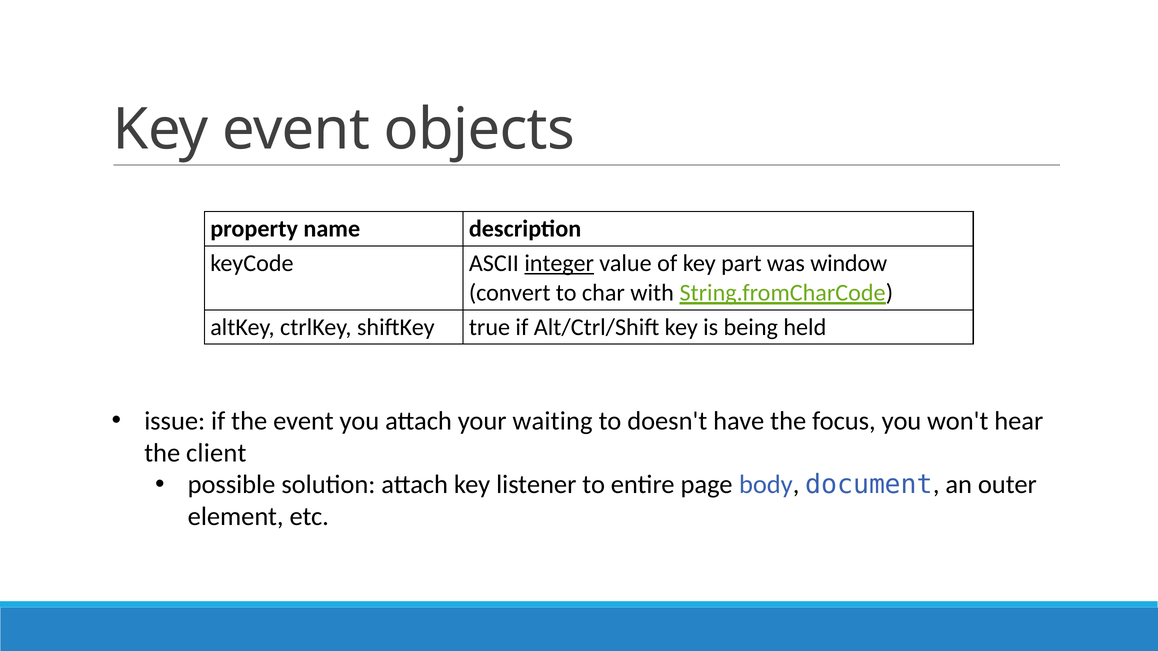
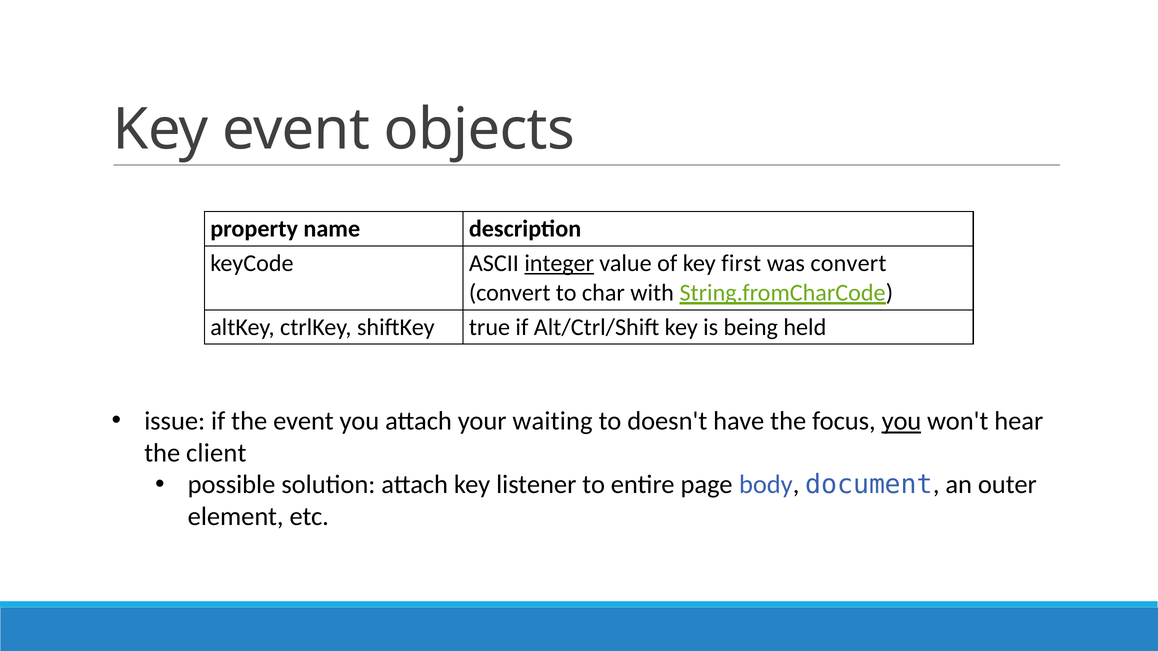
part: part -> first
was window: window -> convert
you at (901, 421) underline: none -> present
